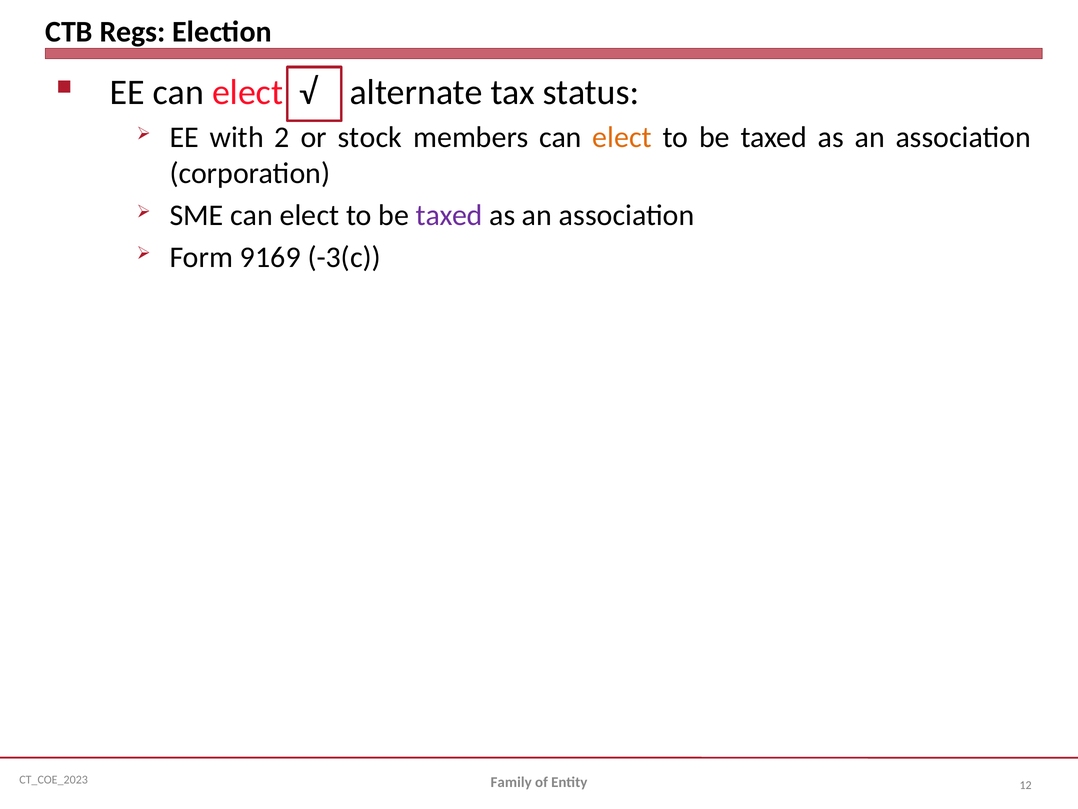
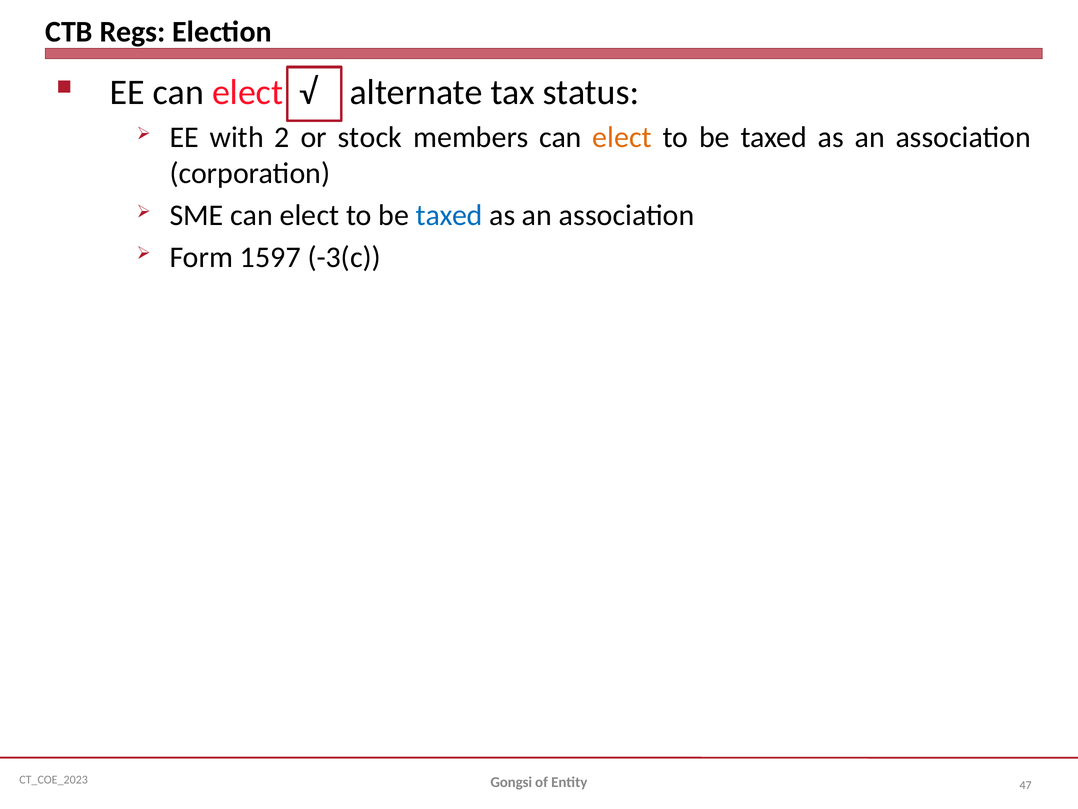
taxed at (449, 215) colour: purple -> blue
9169: 9169 -> 1597
12: 12 -> 47
Family: Family -> Gongsi
